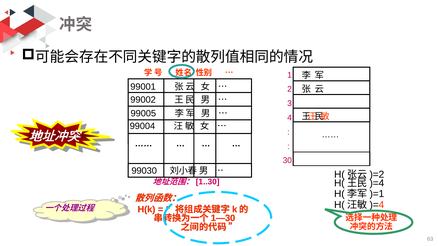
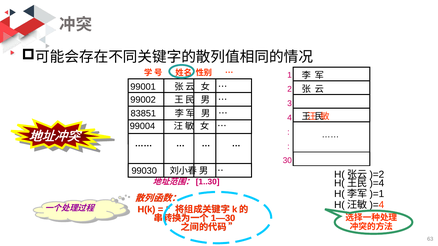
99005: 99005 -> 83851
